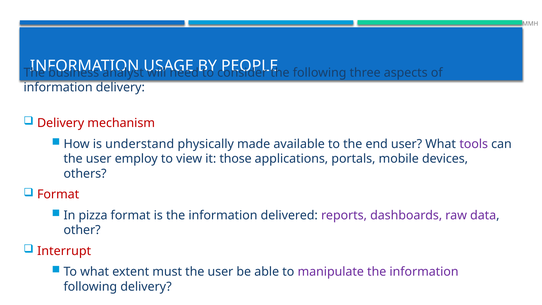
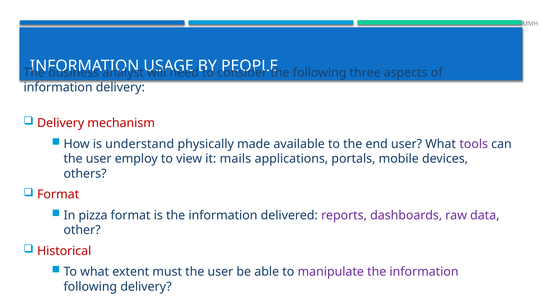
those: those -> mails
Interrupt: Interrupt -> Historical
